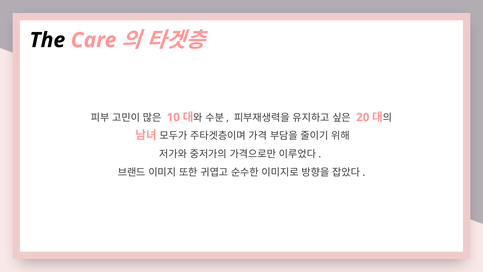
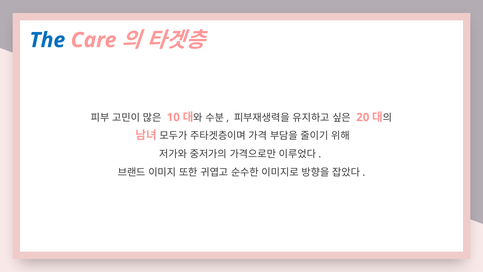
The colour: black -> blue
